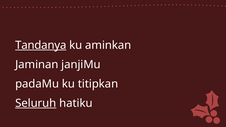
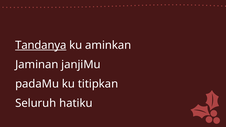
Seluruh underline: present -> none
